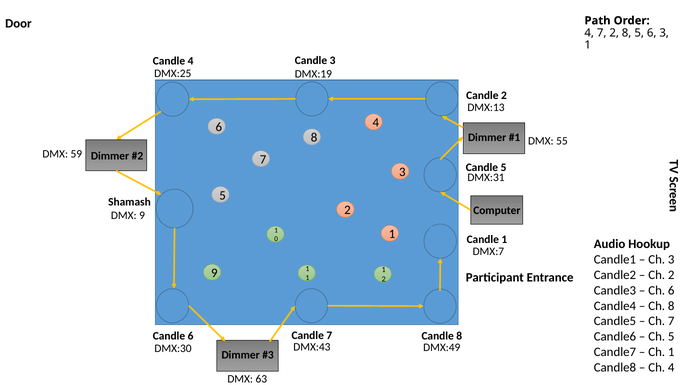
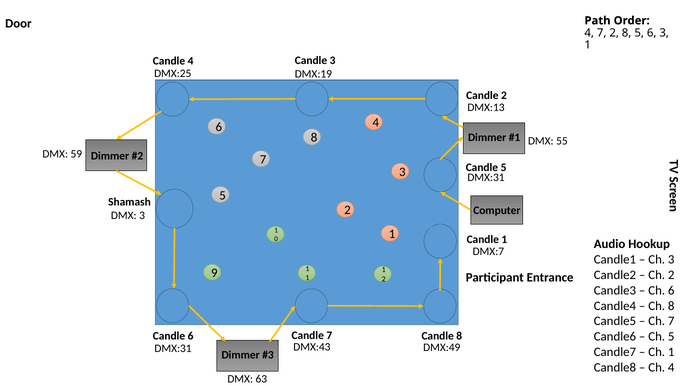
DMX 9: 9 -> 3
DMX:30 at (173, 349): DMX:30 -> DMX:31
